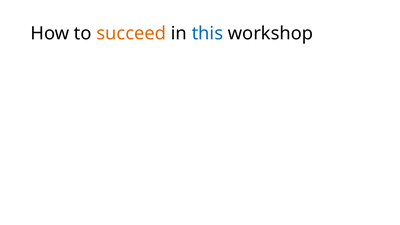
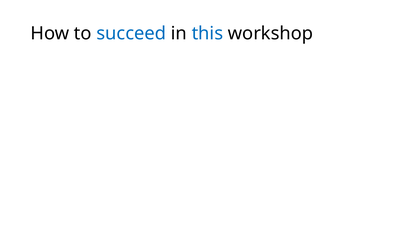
succeed colour: orange -> blue
